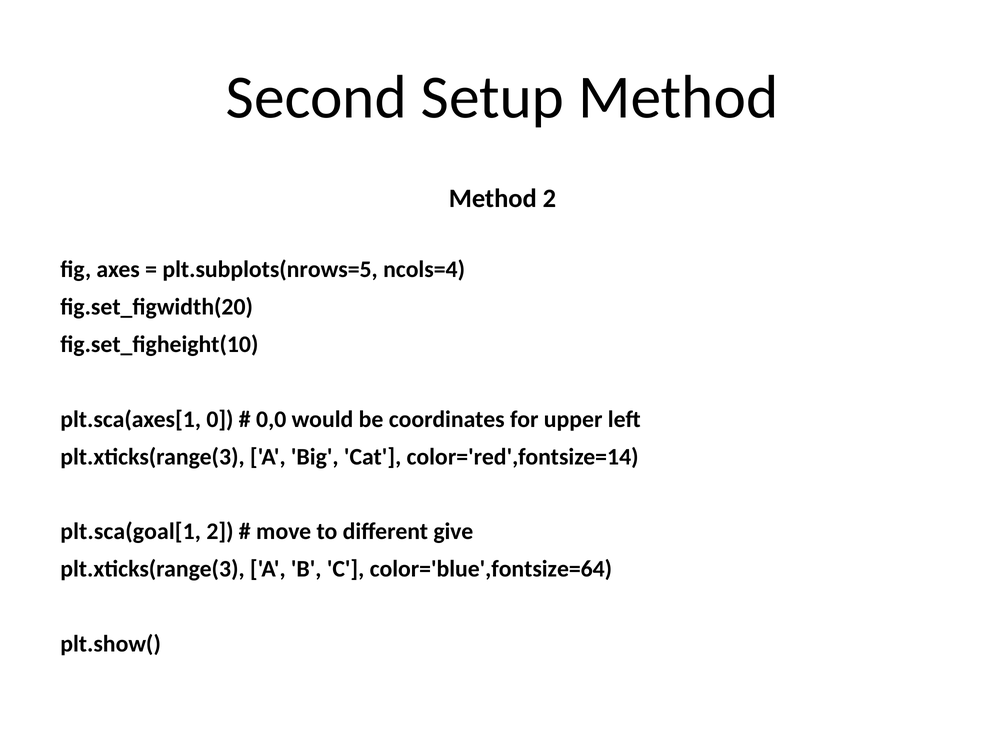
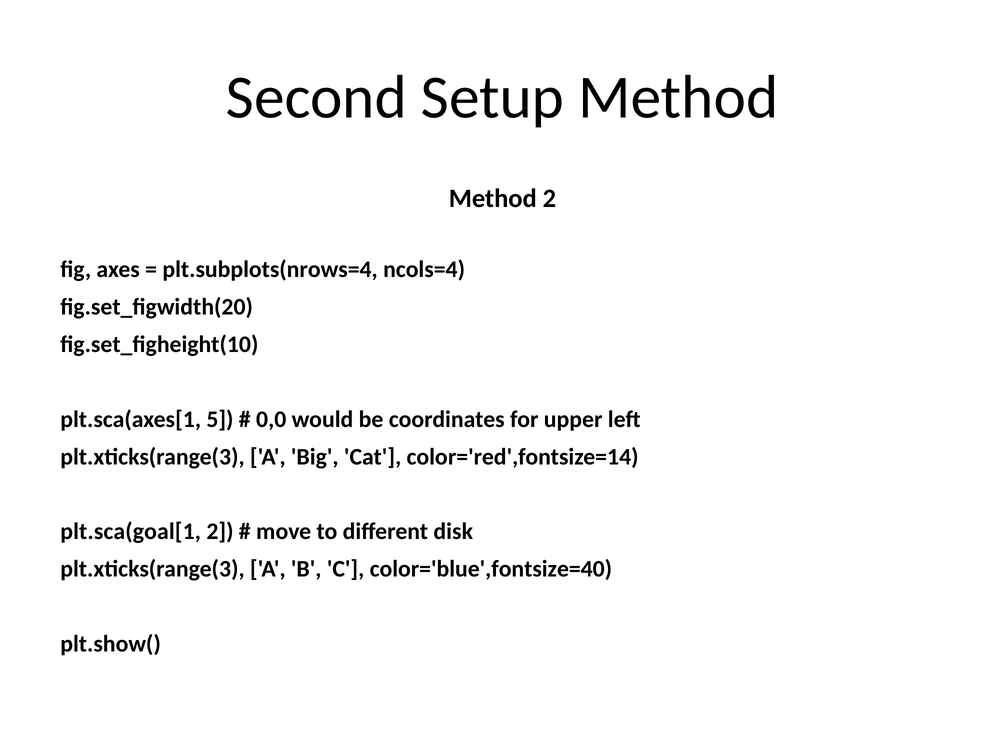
plt.subplots(nrows=5: plt.subplots(nrows=5 -> plt.subplots(nrows=4
0: 0 -> 5
give: give -> disk
color='blue',fontsize=64: color='blue',fontsize=64 -> color='blue',fontsize=40
